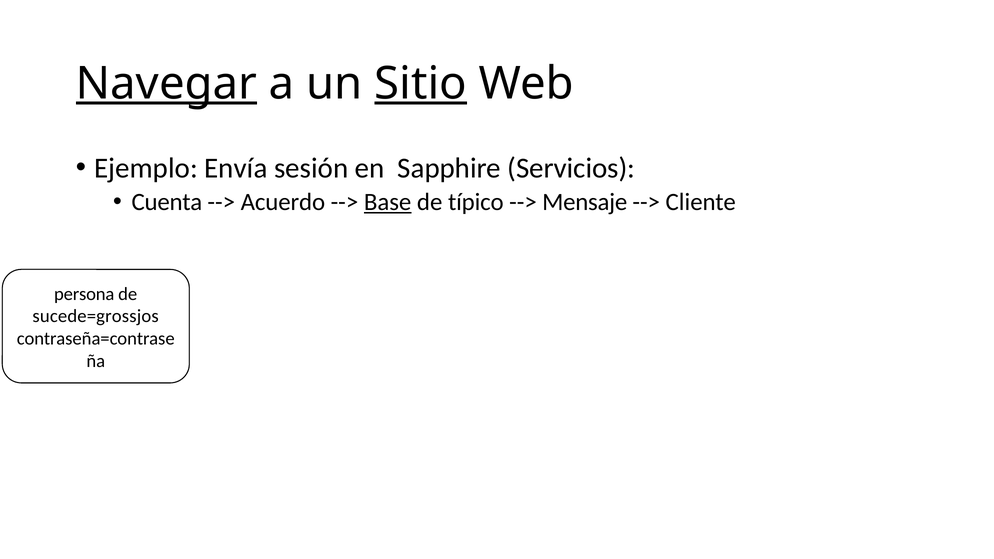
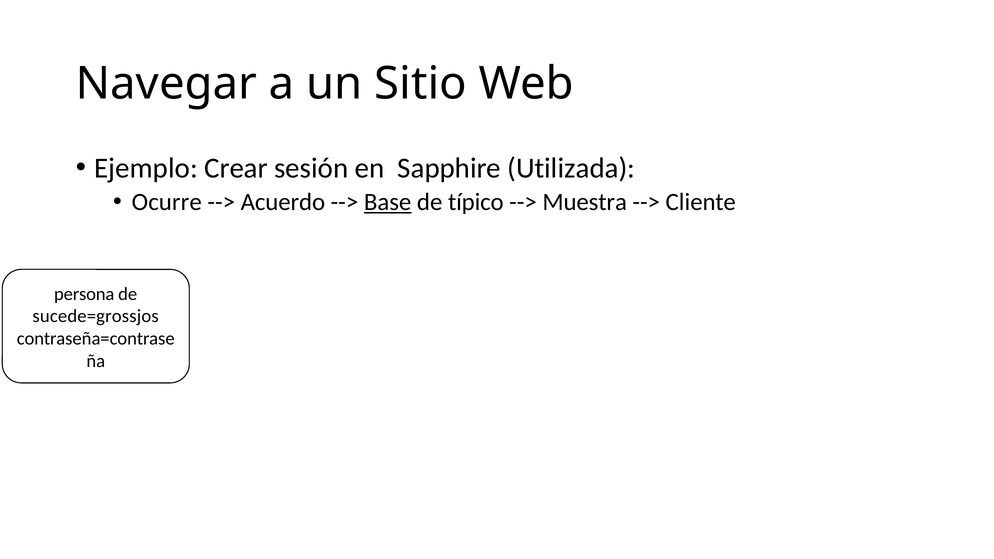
Navegar underline: present -> none
Sitio underline: present -> none
Envía: Envía -> Crear
Servicios: Servicios -> Utilizada
Cuenta: Cuenta -> Ocurre
Mensaje: Mensaje -> Muestra
